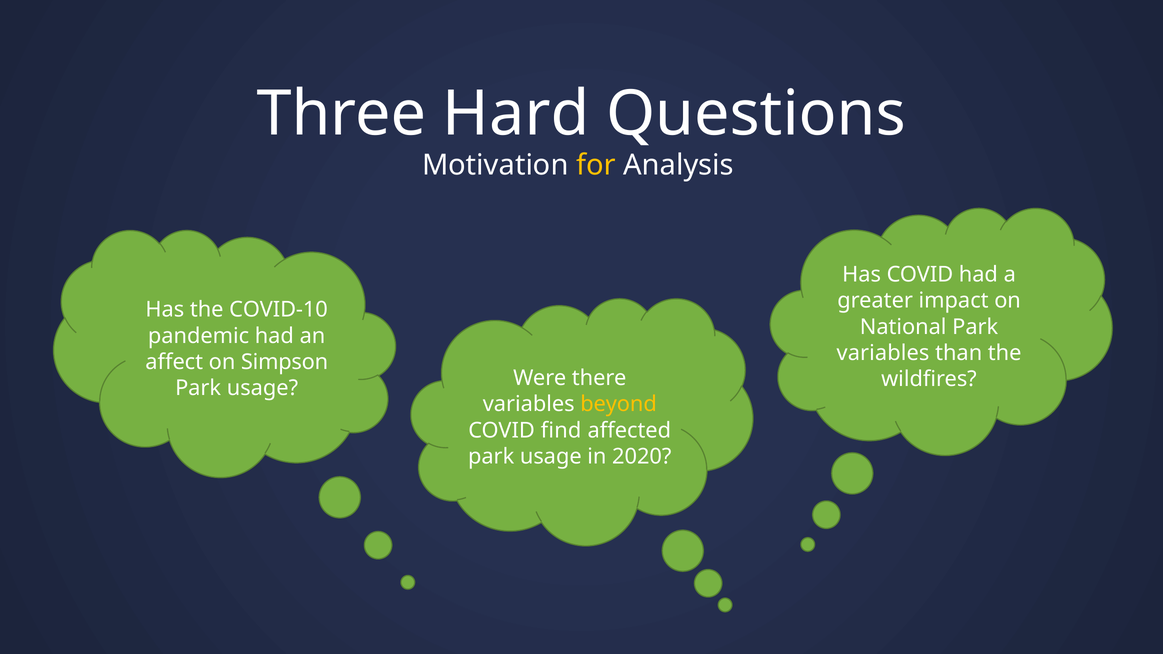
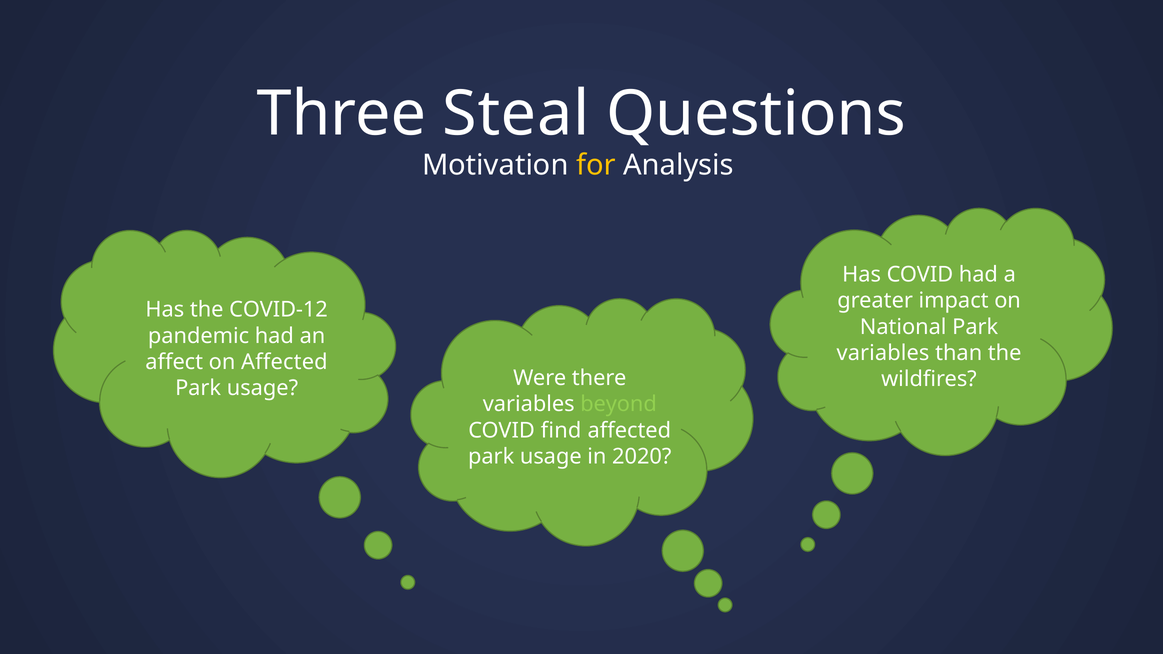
Hard: Hard -> Steal
COVID-10: COVID-10 -> COVID-12
on Simpson: Simpson -> Affected
beyond colour: yellow -> light green
